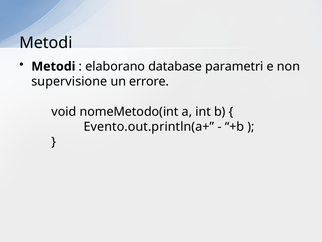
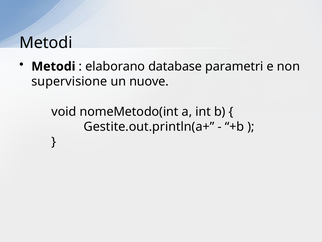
errore: errore -> nuove
Evento.out.println(a+: Evento.out.println(a+ -> Gestite.out.println(a+
